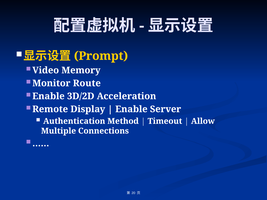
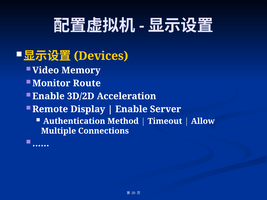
Prompt: Prompt -> Devices
